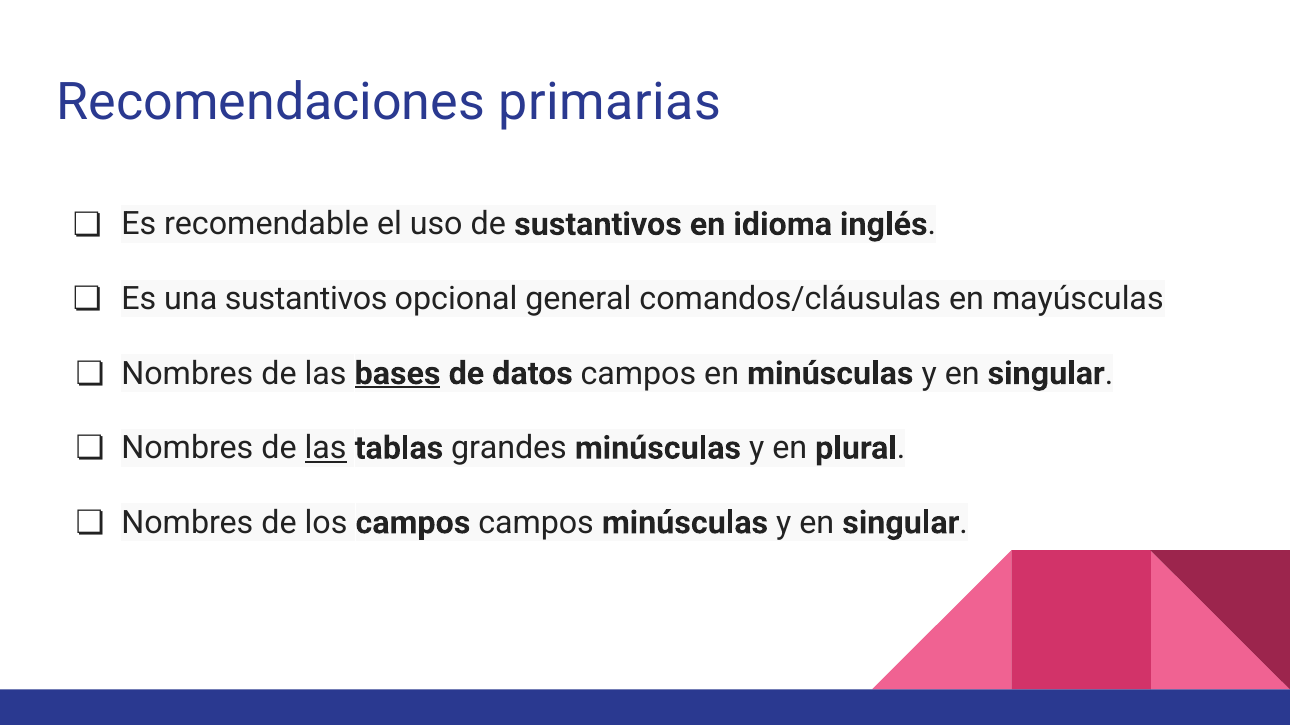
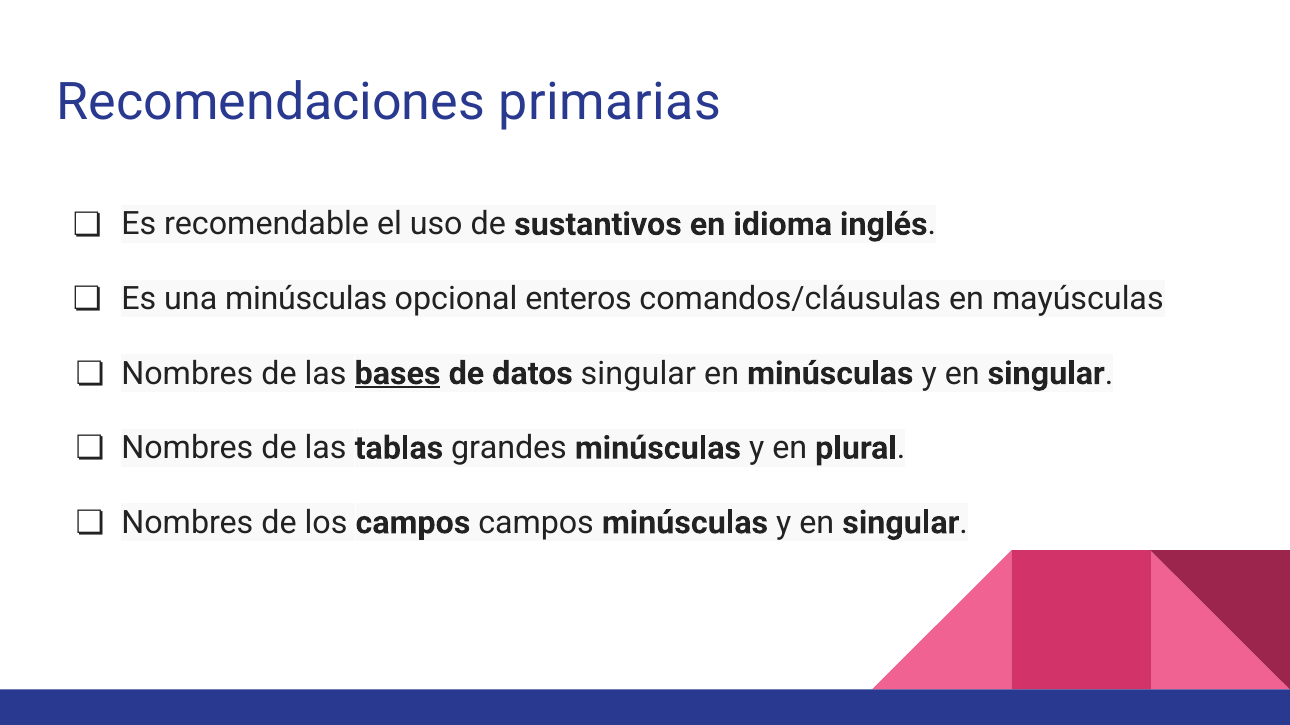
una sustantivos: sustantivos -> minúsculas
general: general -> enteros
datos campos: campos -> singular
las at (326, 448) underline: present -> none
